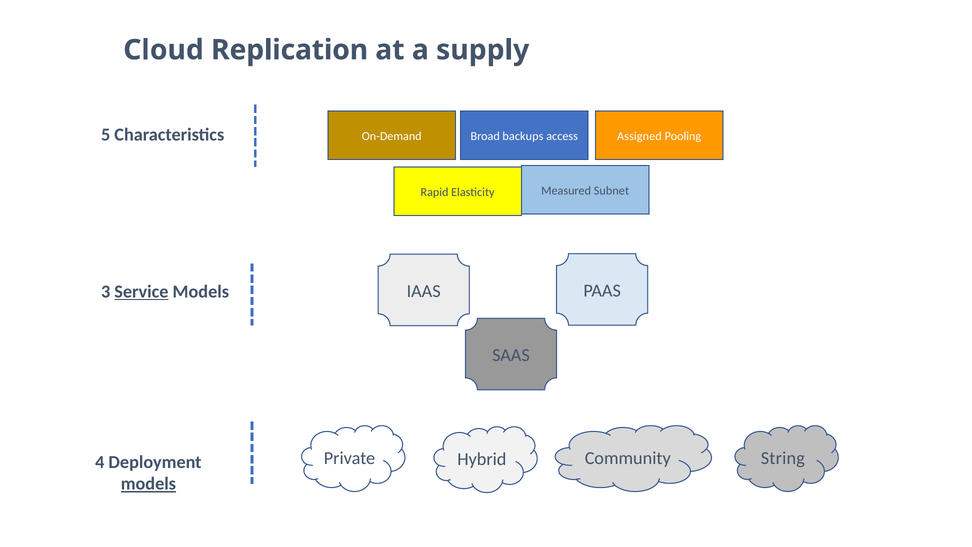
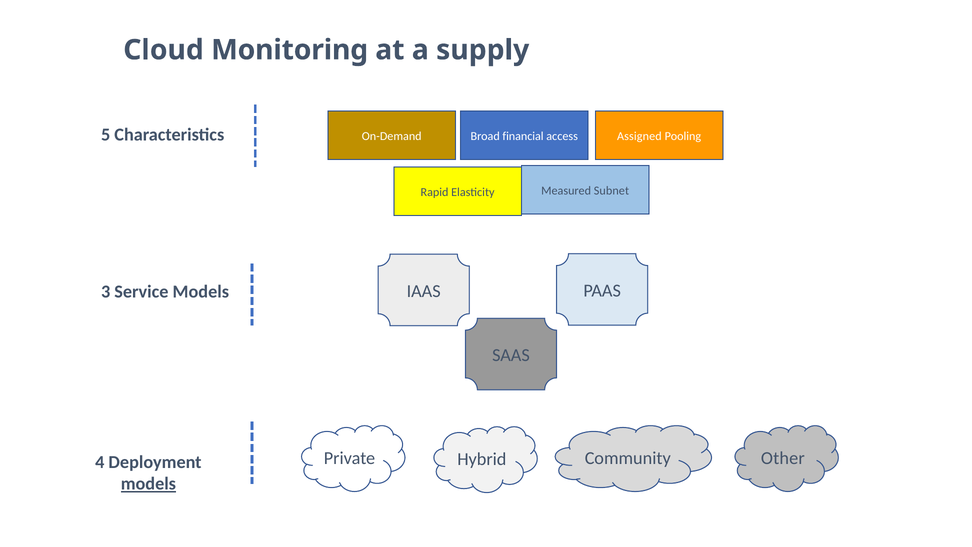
Replication: Replication -> Monitoring
backups: backups -> financial
Service underline: present -> none
String: String -> Other
